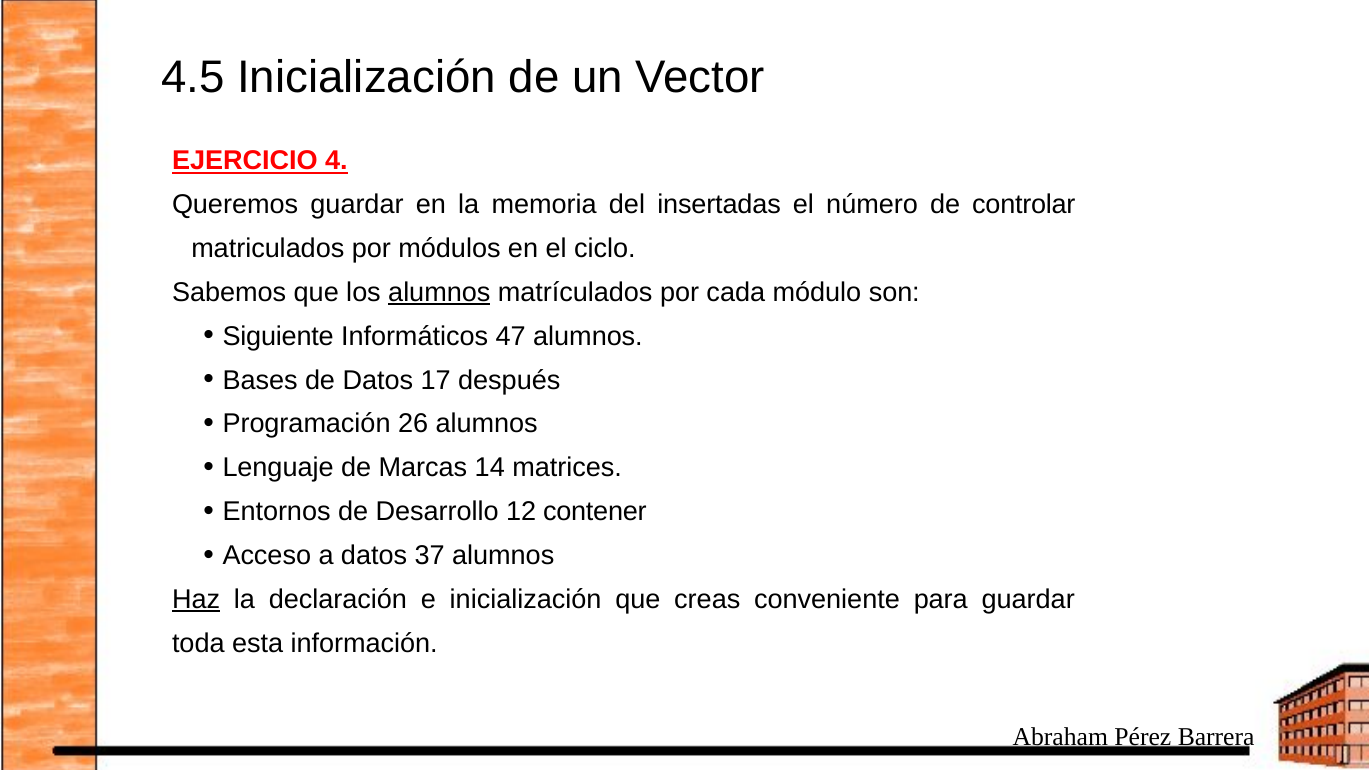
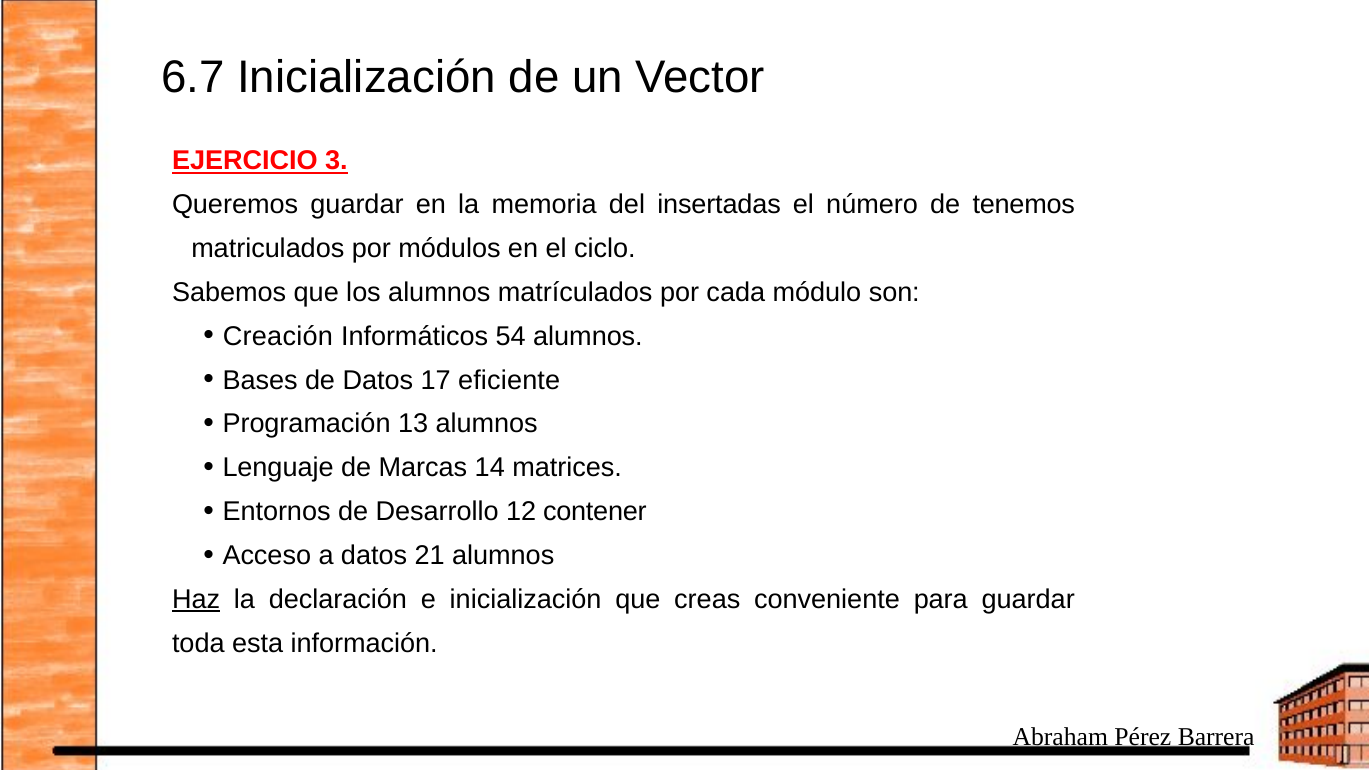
4.5: 4.5 -> 6.7
4: 4 -> 3
controlar: controlar -> tenemos
alumnos at (439, 292) underline: present -> none
Siguiente: Siguiente -> Creación
47: 47 -> 54
después: después -> eficiente
26: 26 -> 13
37: 37 -> 21
